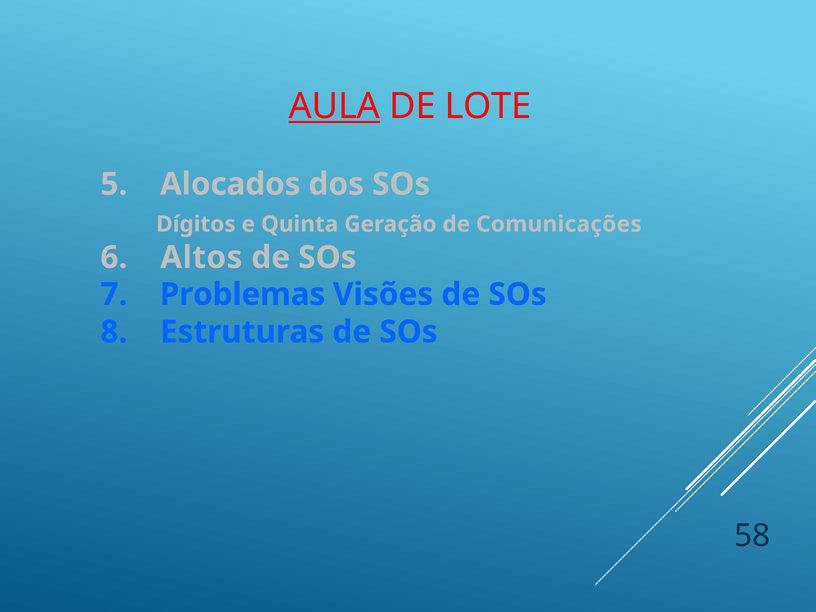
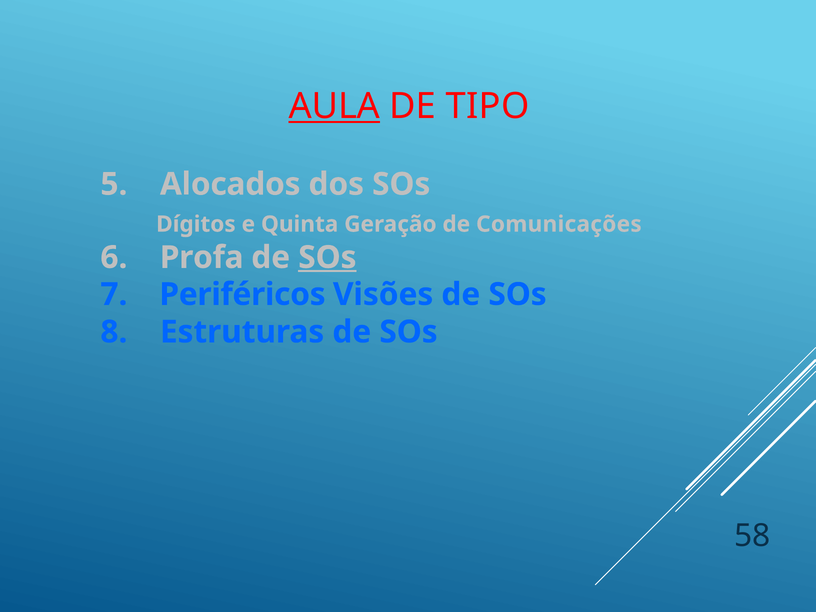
LOTE: LOTE -> TIPO
Altos: Altos -> Profa
SOs at (327, 257) underline: none -> present
Problemas: Problemas -> Periféricos
